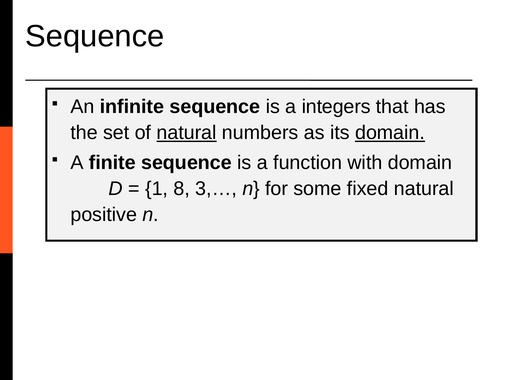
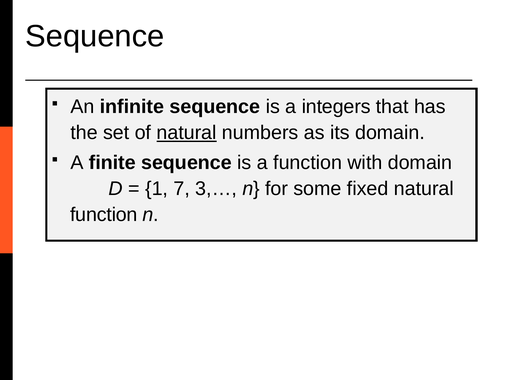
domain at (390, 133) underline: present -> none
8: 8 -> 7
positive at (104, 214): positive -> function
